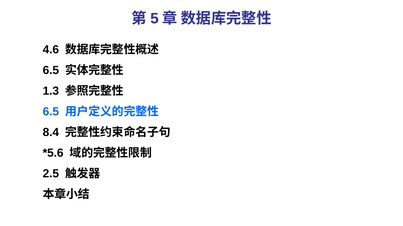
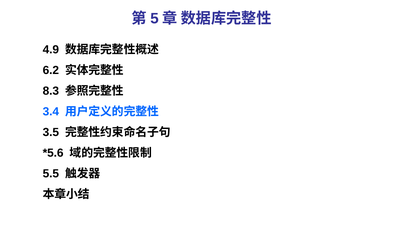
4.6: 4.6 -> 4.9
6.5 at (51, 71): 6.5 -> 6.2
1.3: 1.3 -> 8.3
6.5 at (51, 112): 6.5 -> 3.4
8.4: 8.4 -> 3.5
2.5: 2.5 -> 5.5
